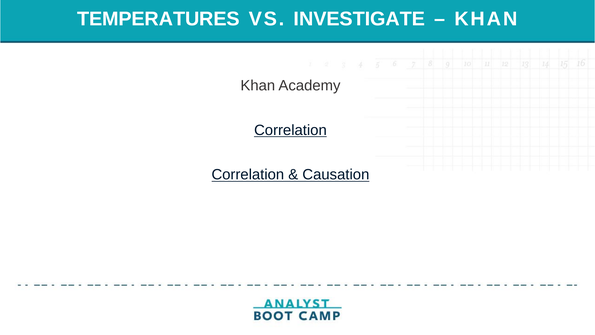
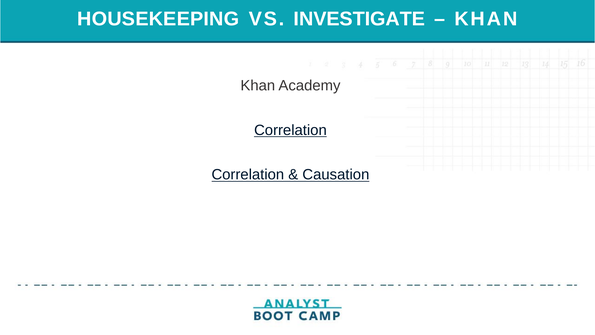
TEMPERATURES: TEMPERATURES -> HOUSEKEEPING
